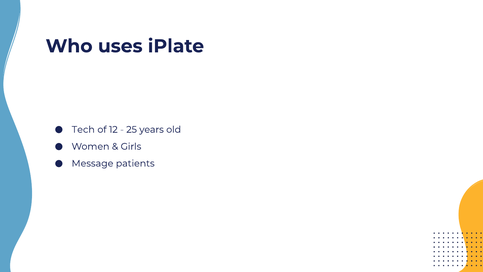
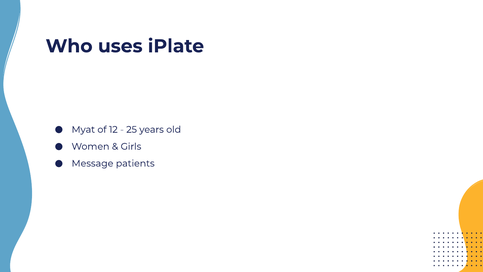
Tech: Tech -> Myat
